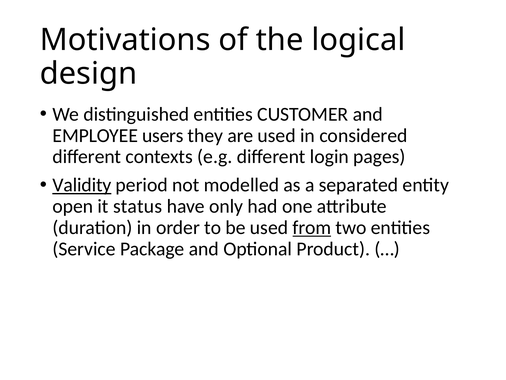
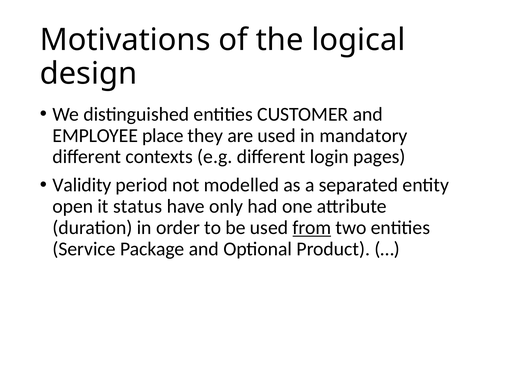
users: users -> place
considered: considered -> mandatory
Validity underline: present -> none
